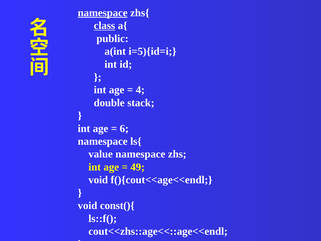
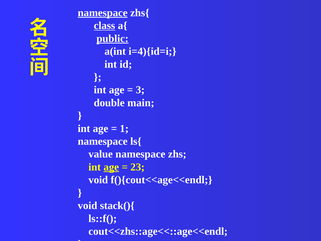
public underline: none -> present
i=5){id=i: i=5){id=i -> i=4){id=i
4: 4 -> 3
stack: stack -> main
6: 6 -> 1
age at (111, 167) underline: none -> present
49: 49 -> 23
const(){: const(){ -> stack(){
